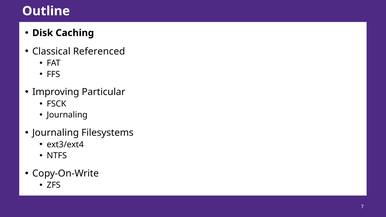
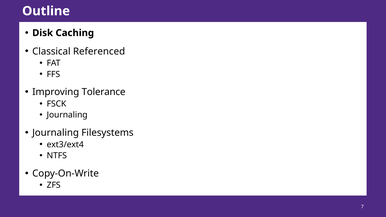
Particular: Particular -> Tolerance
